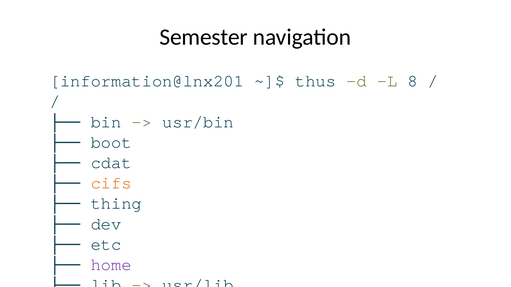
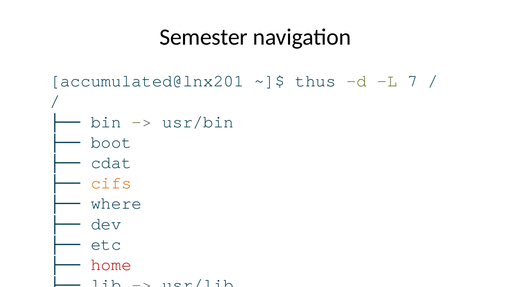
information@lnx201: information@lnx201 -> accumulated@lnx201
8: 8 -> 7
thing: thing -> where
home colour: purple -> red
